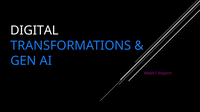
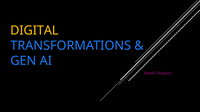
DIGITAL colour: white -> yellow
